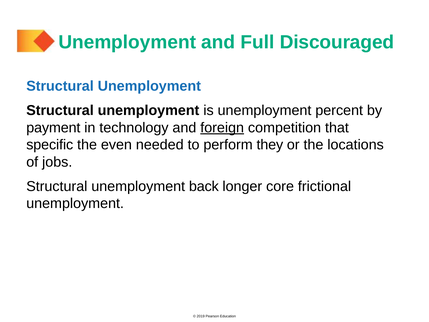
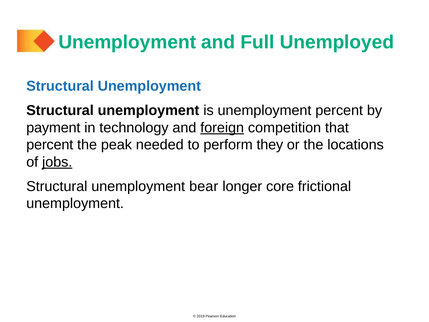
Discouraged: Discouraged -> Unemployed
specific at (50, 145): specific -> percent
even: even -> peak
jobs underline: none -> present
back: back -> bear
